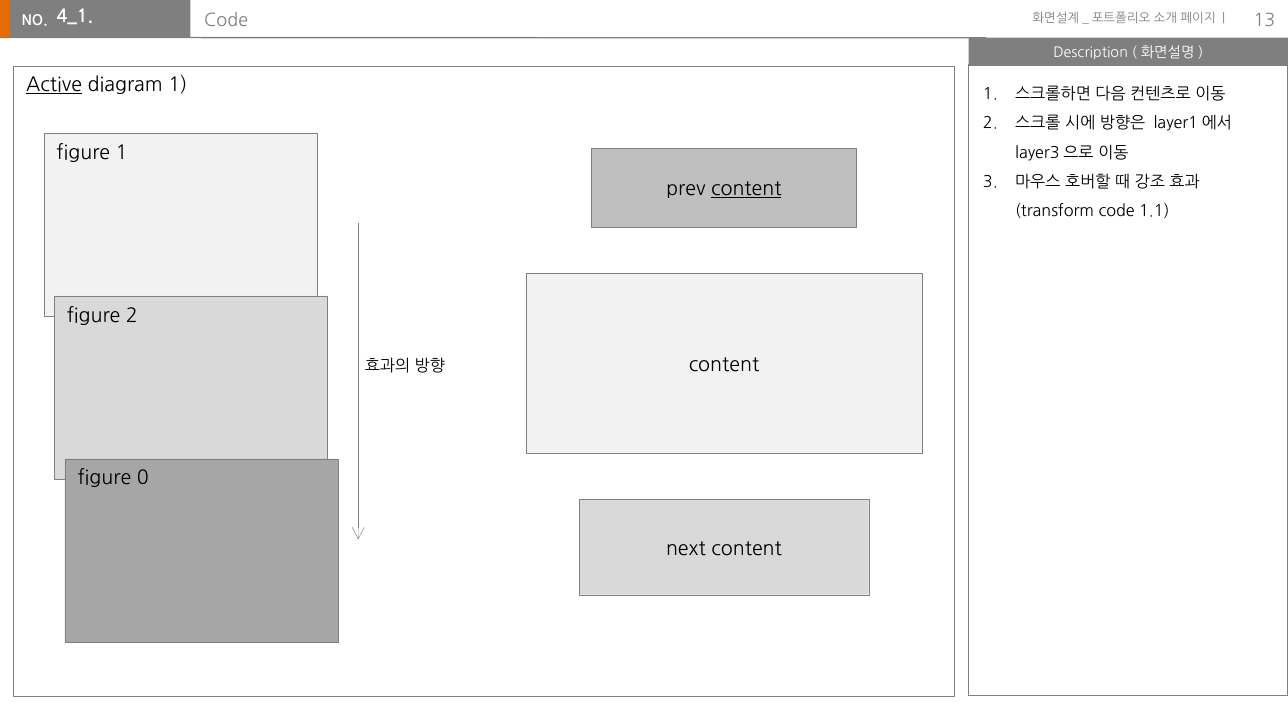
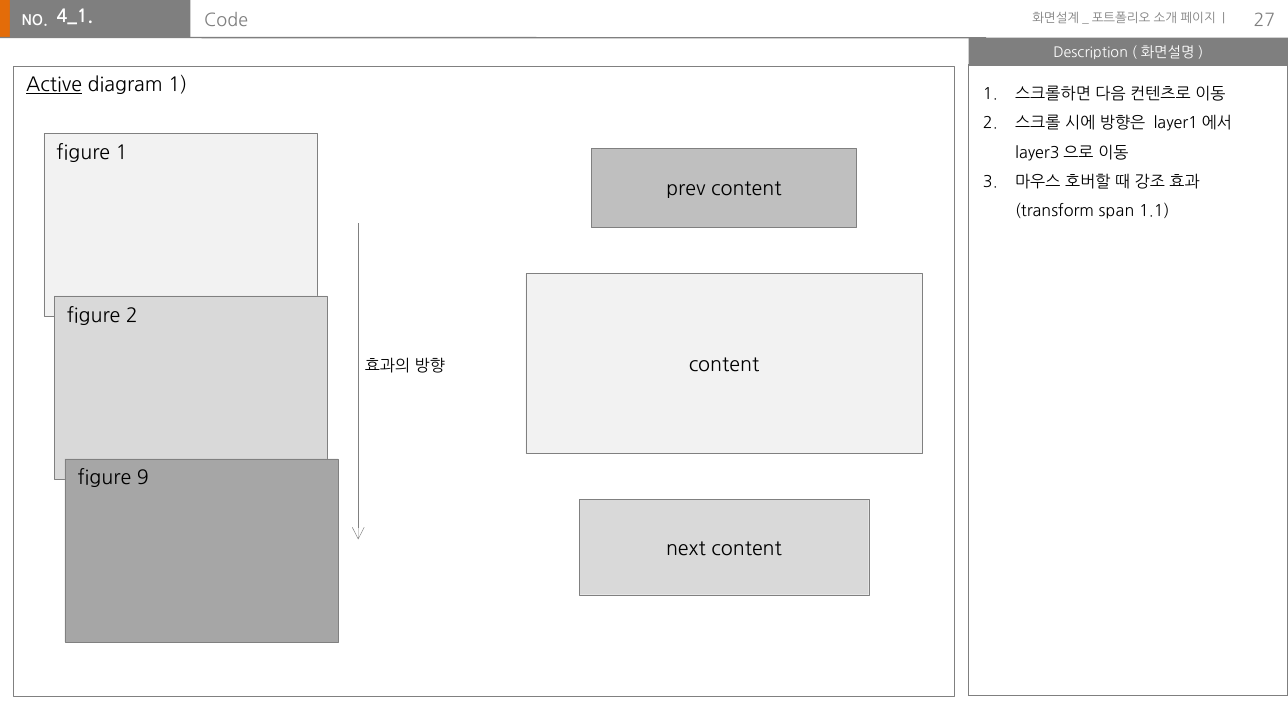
13: 13 -> 27
content at (746, 189) underline: present -> none
transform code: code -> span
0: 0 -> 9
